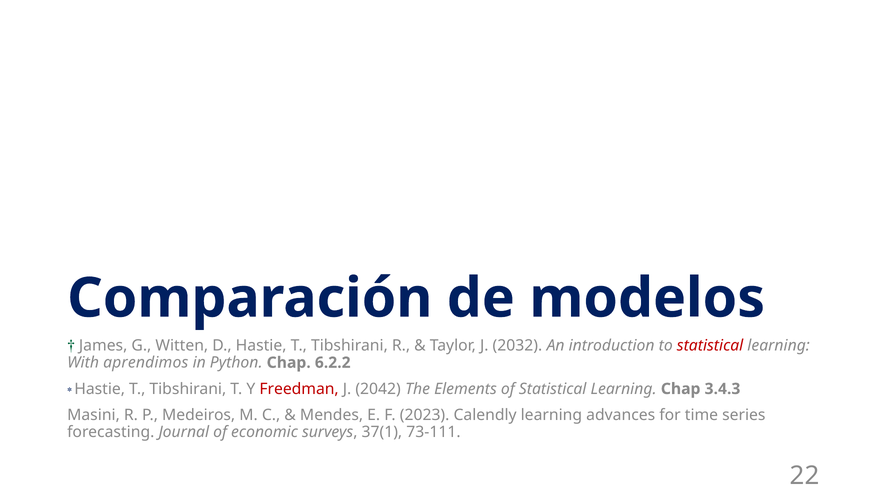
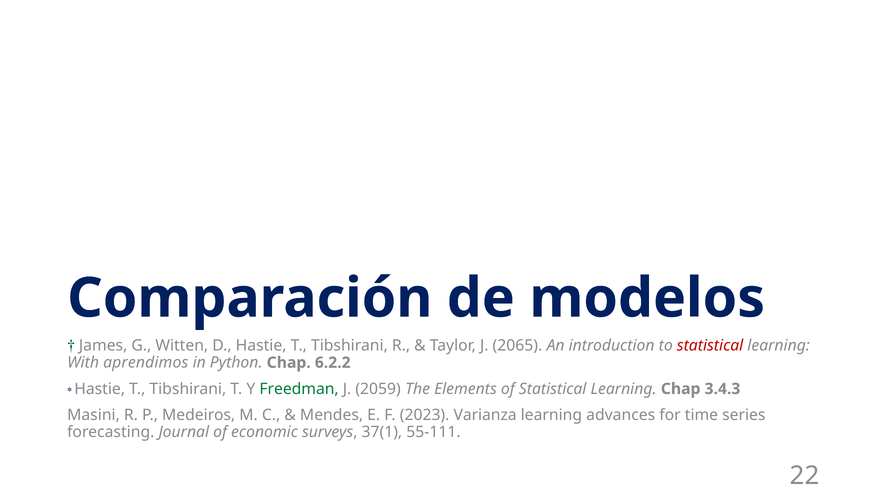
2032: 2032 -> 2065
Freedman colour: red -> green
2042: 2042 -> 2059
Calendly: Calendly -> Varianza
73-111: 73-111 -> 55-111
